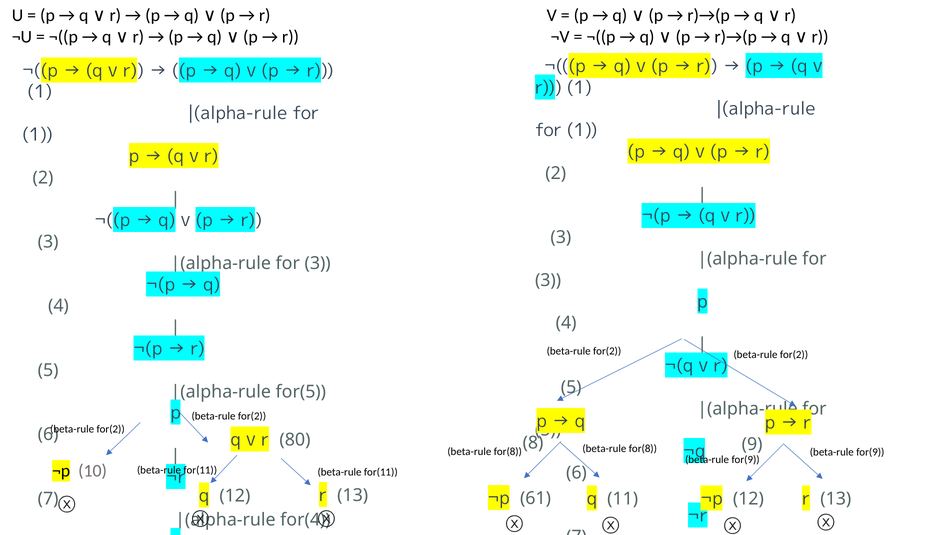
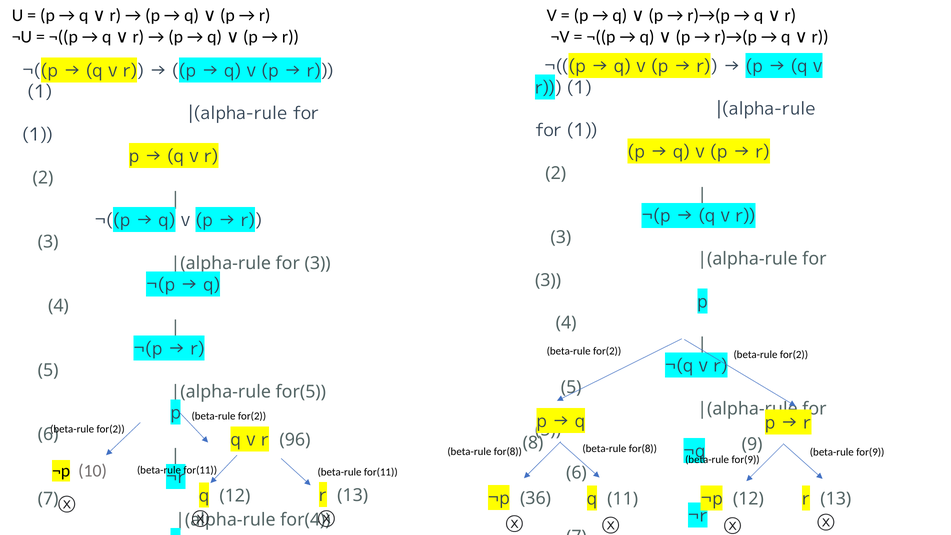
80: 80 -> 96
61: 61 -> 36
